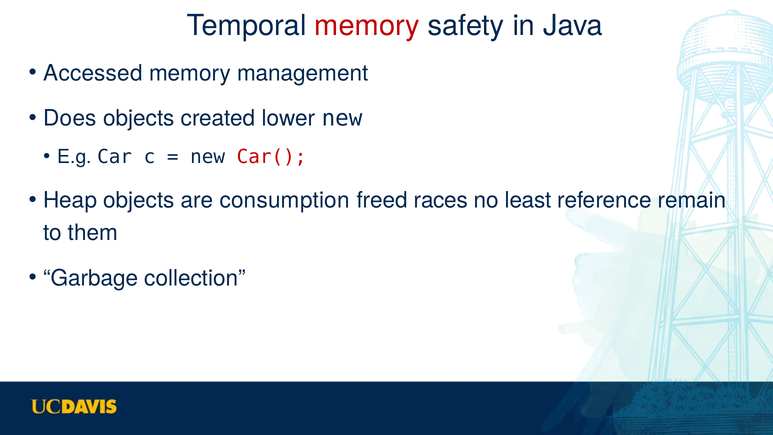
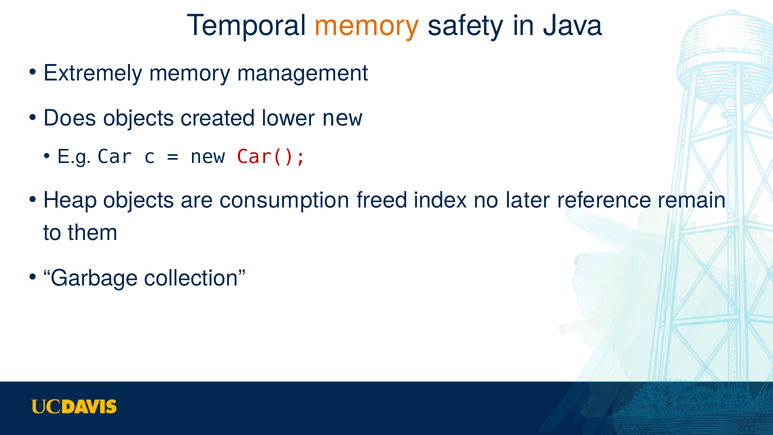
memory at (367, 26) colour: red -> orange
Accessed: Accessed -> Extremely
races: races -> index
least: least -> later
